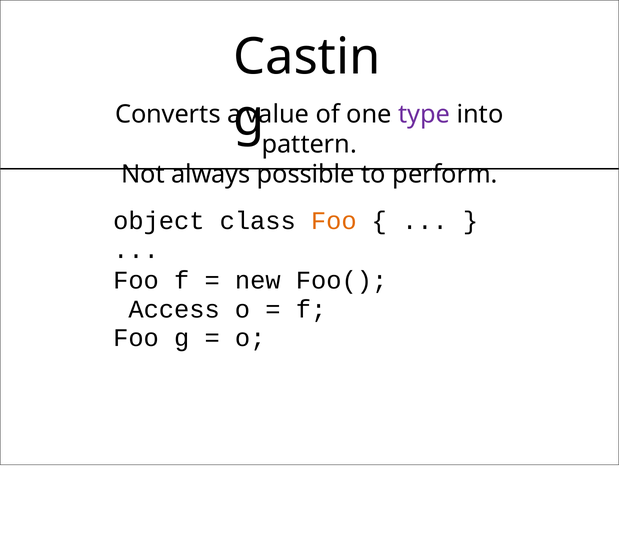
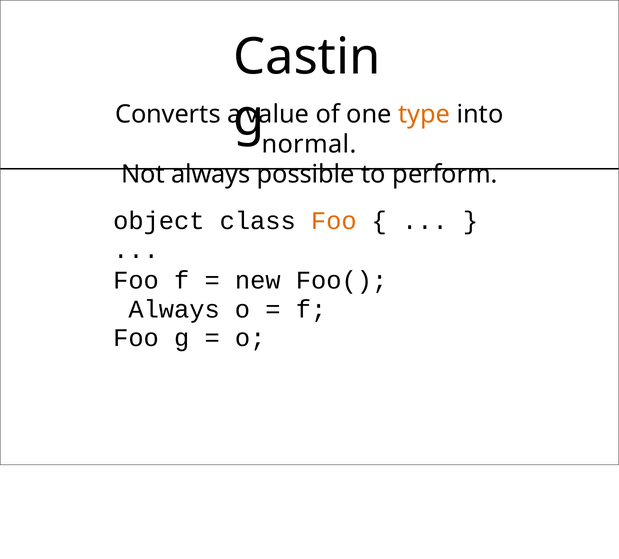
type colour: purple -> orange
pattern: pattern -> normal
Access at (174, 309): Access -> Always
